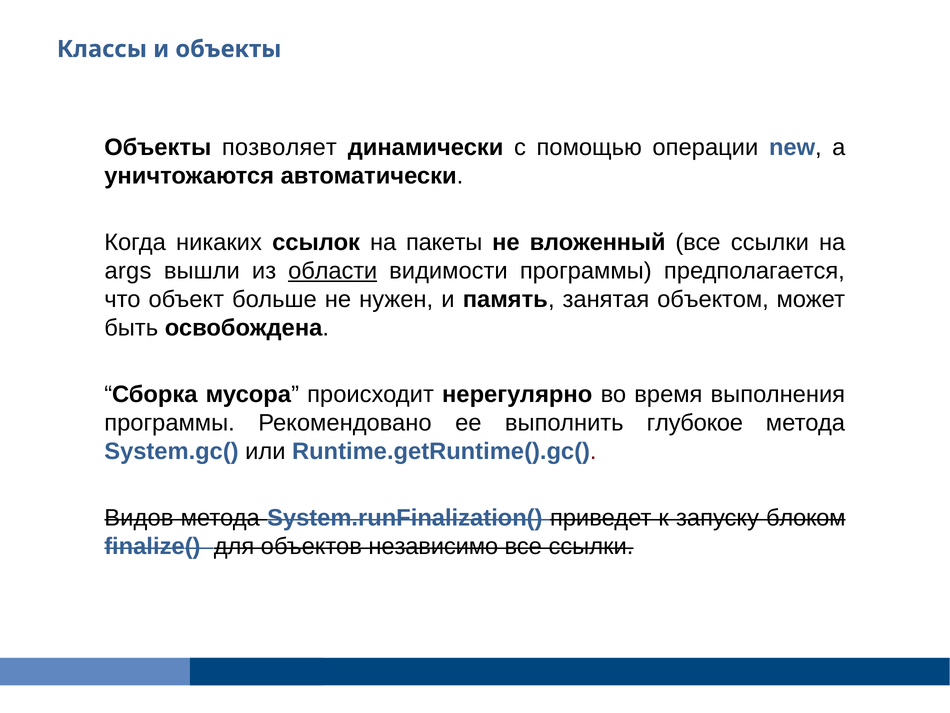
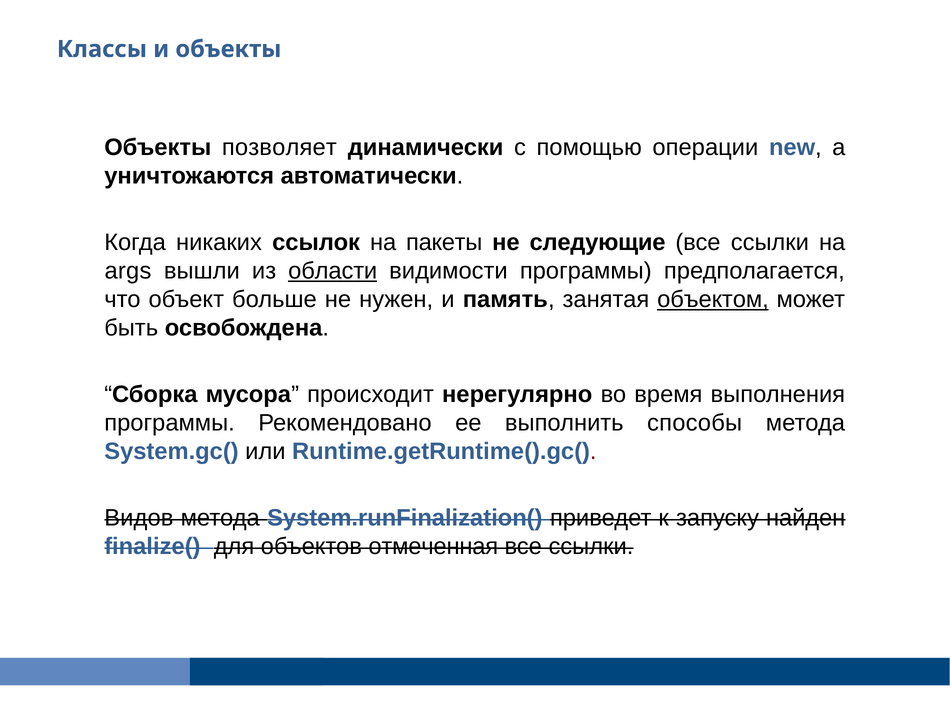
вложенный: вложенный -> следующие
объектом underline: none -> present
глубокое: глубокое -> способы
блоком: блоком -> найден
независимо: независимо -> отмеченная
